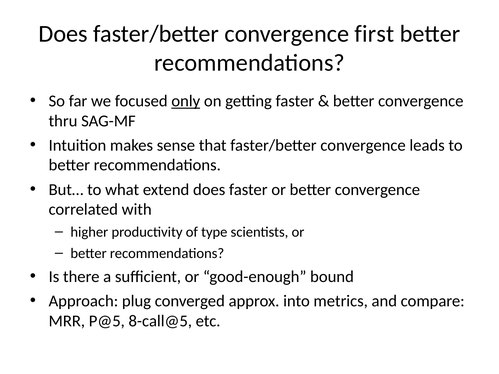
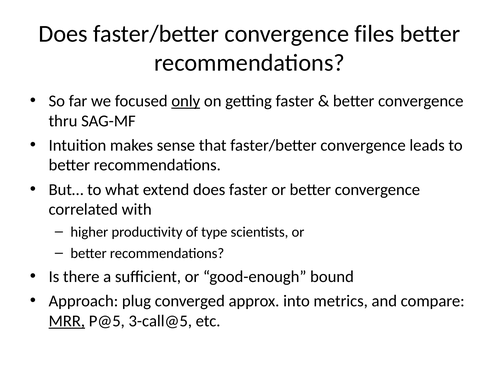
first: first -> files
MRR underline: none -> present
8-call@5: 8-call@5 -> 3-call@5
